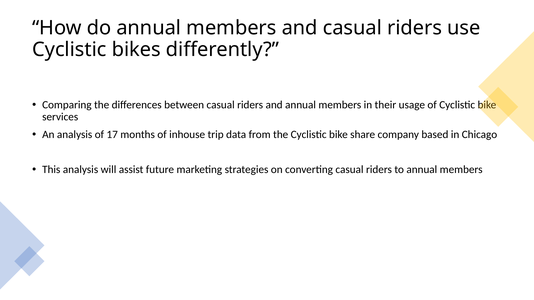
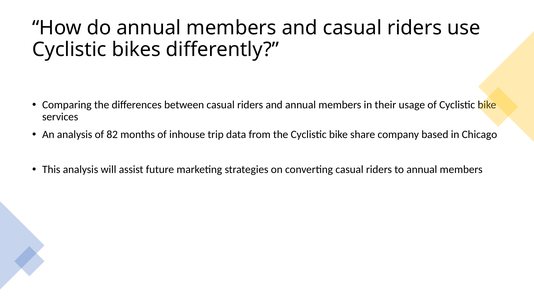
17: 17 -> 82
